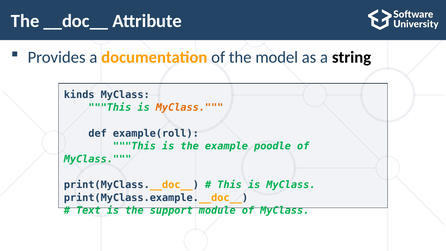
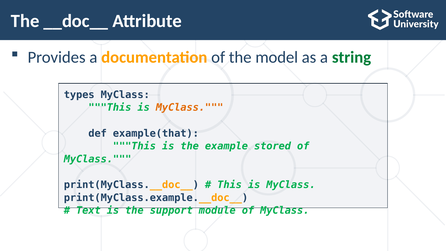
string colour: black -> green
kinds: kinds -> types
example(roll: example(roll -> example(that
poodle: poodle -> stored
